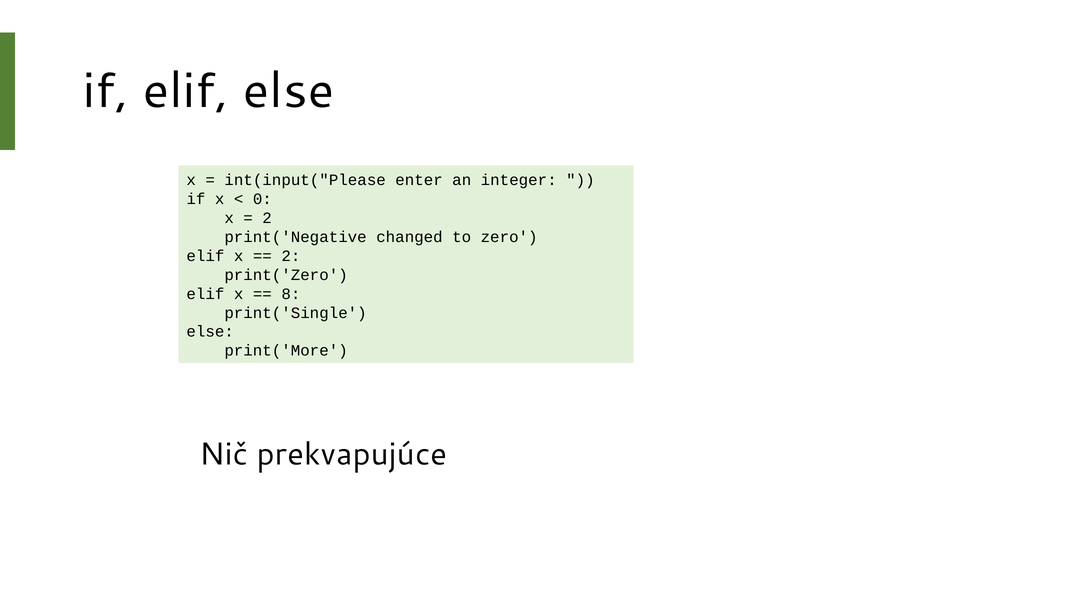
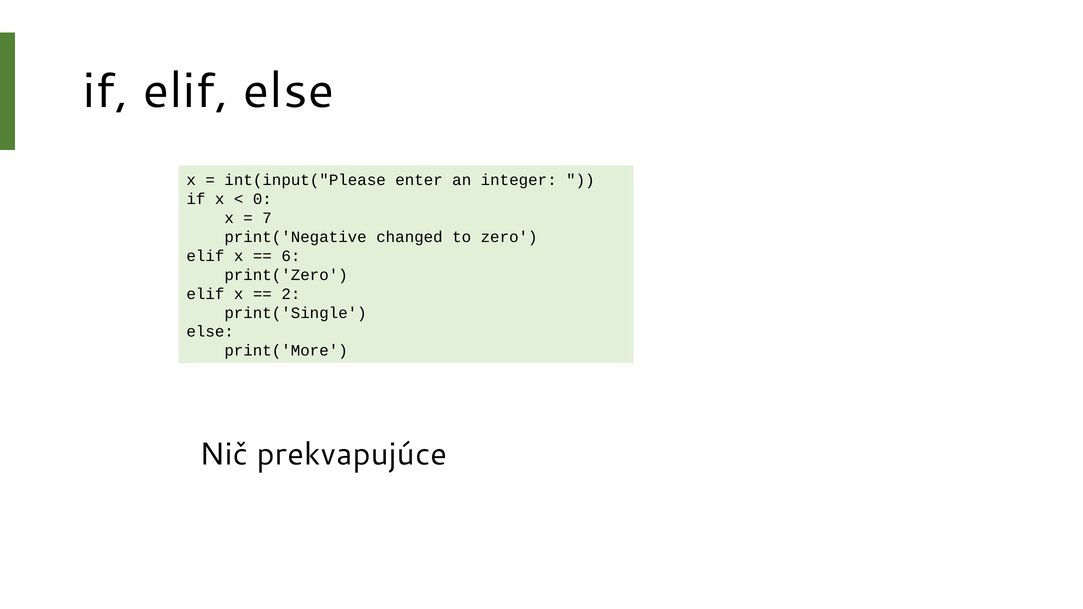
2 at (267, 218): 2 -> 7
2 at (291, 256): 2 -> 6
8: 8 -> 2
